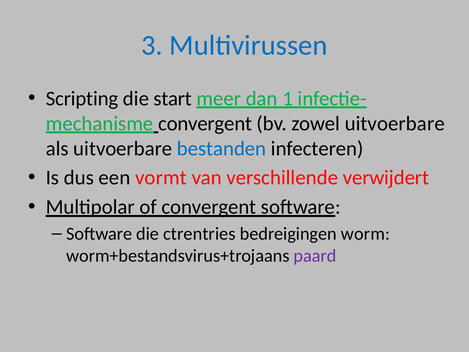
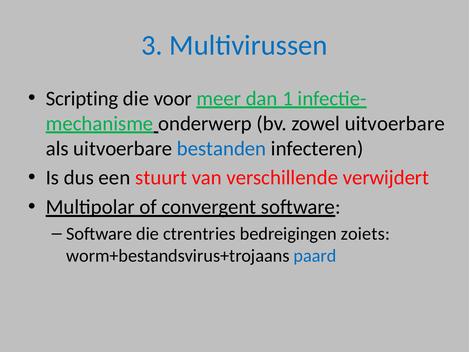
start: start -> voor
convergent at (205, 123): convergent -> onderwerp
vormt: vormt -> stuurt
worm: worm -> zoiets
paard colour: purple -> blue
